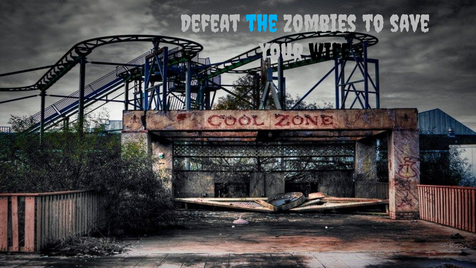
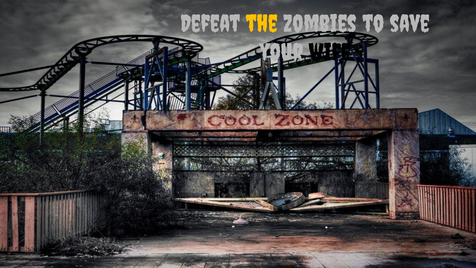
the colour: light blue -> yellow
